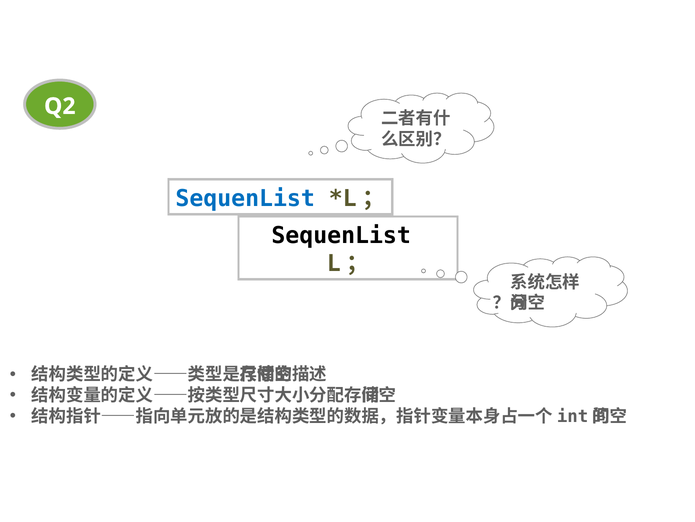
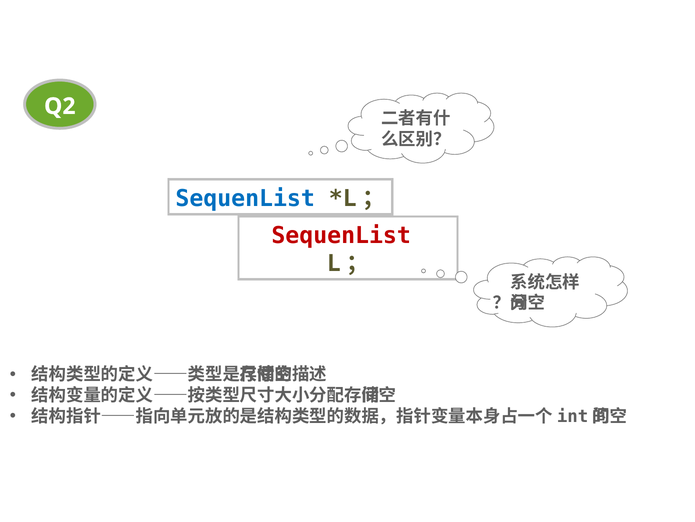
SequenList at (341, 235) colour: black -> red
